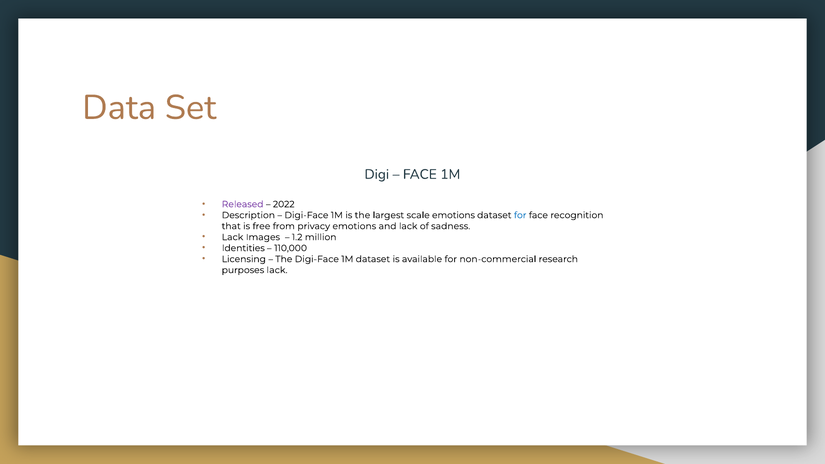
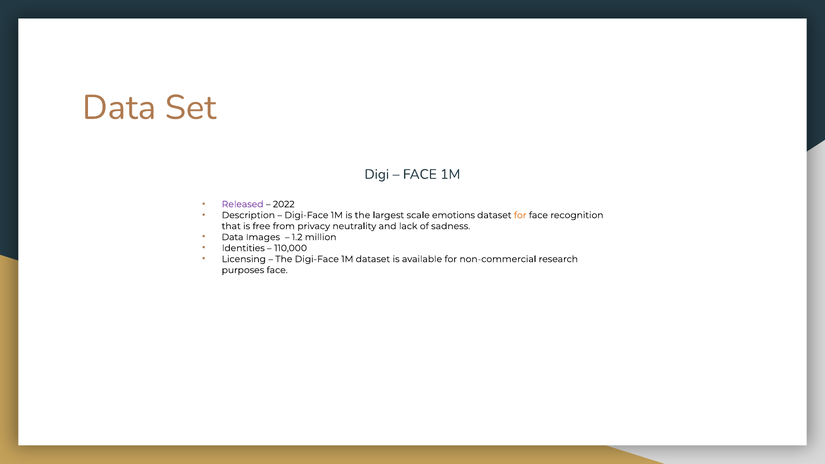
for at (520, 215) colour: blue -> orange
privacy emotions: emotions -> neutrality
Lack at (232, 237): Lack -> Data
purposes lack: lack -> face
